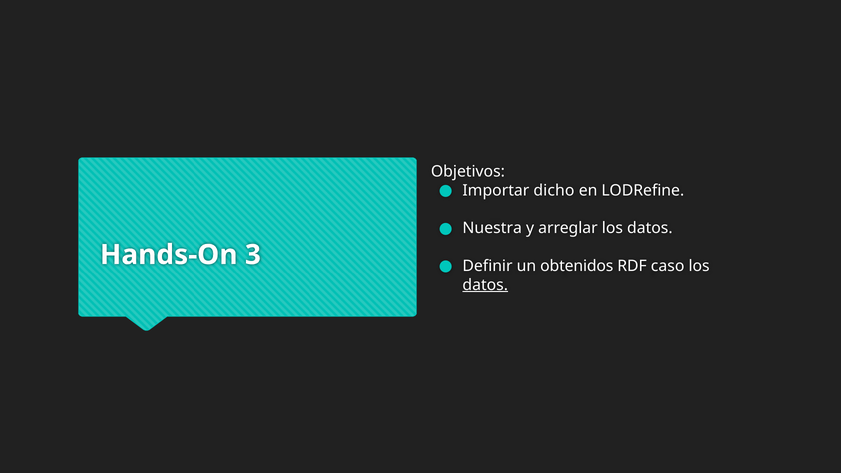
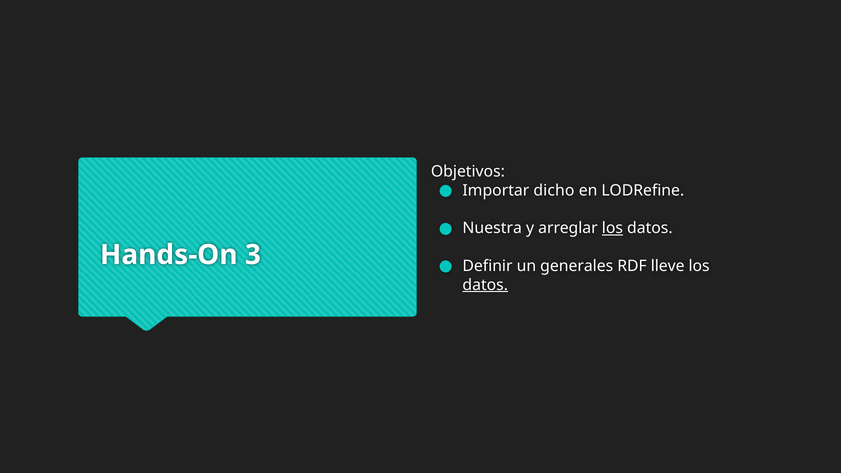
los at (612, 228) underline: none -> present
obtenidos: obtenidos -> generales
caso: caso -> lleve
